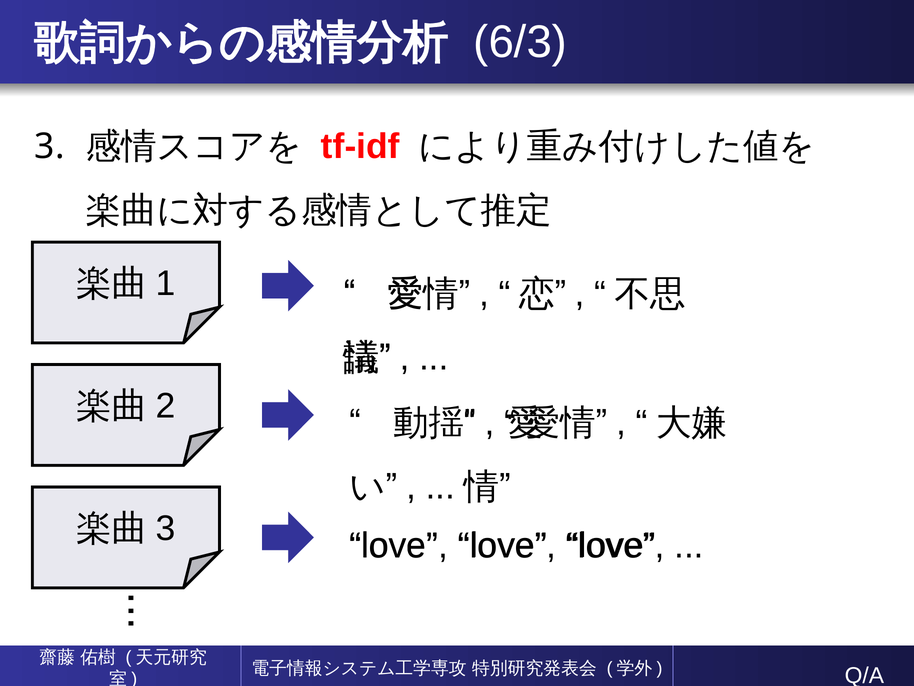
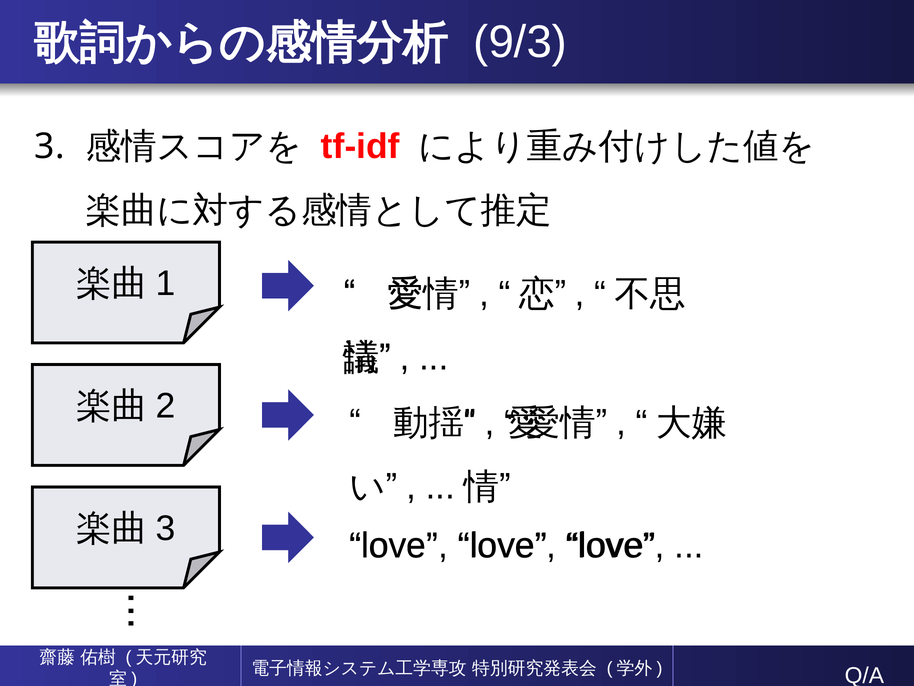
6/3: 6/3 -> 9/3
